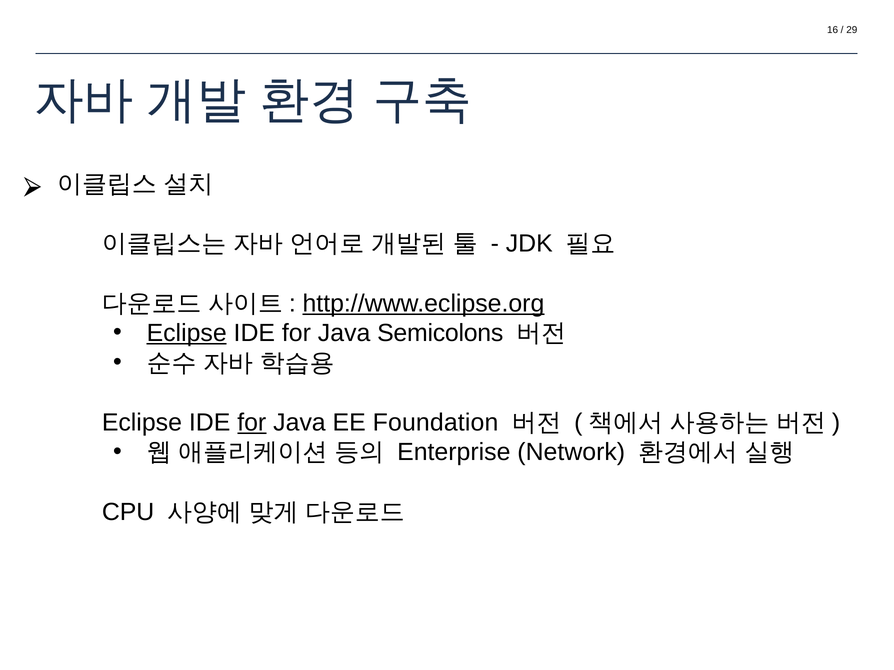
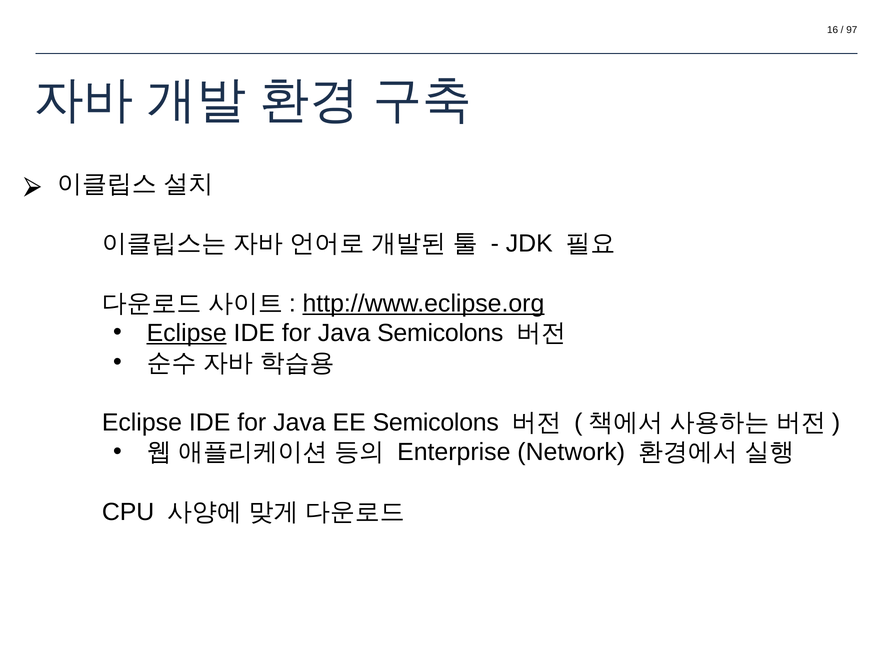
29: 29 -> 97
for at (252, 423) underline: present -> none
EE Foundation: Foundation -> Semicolons
